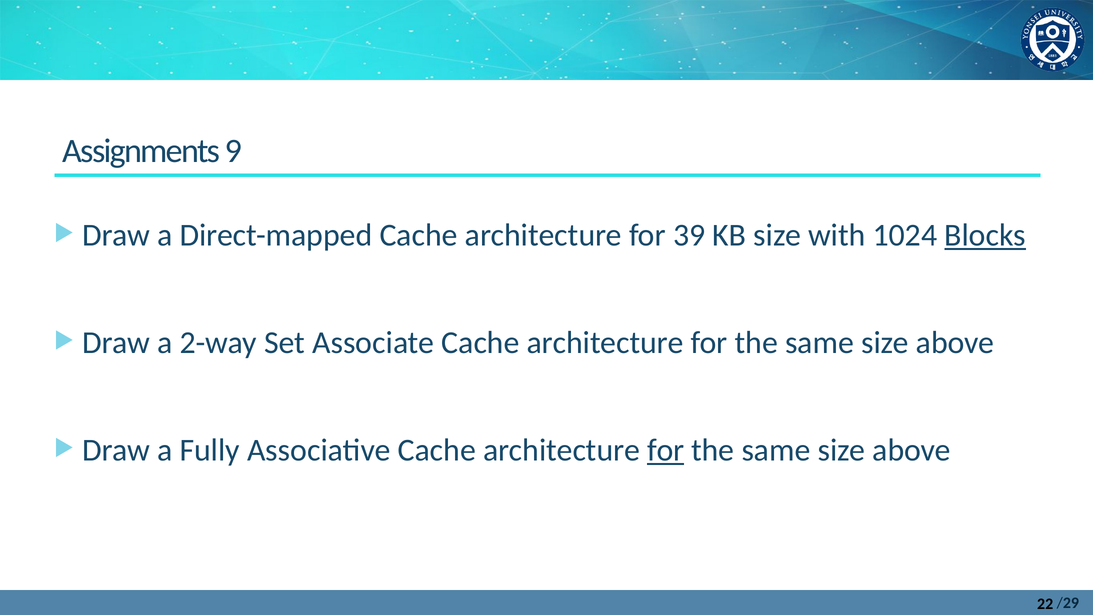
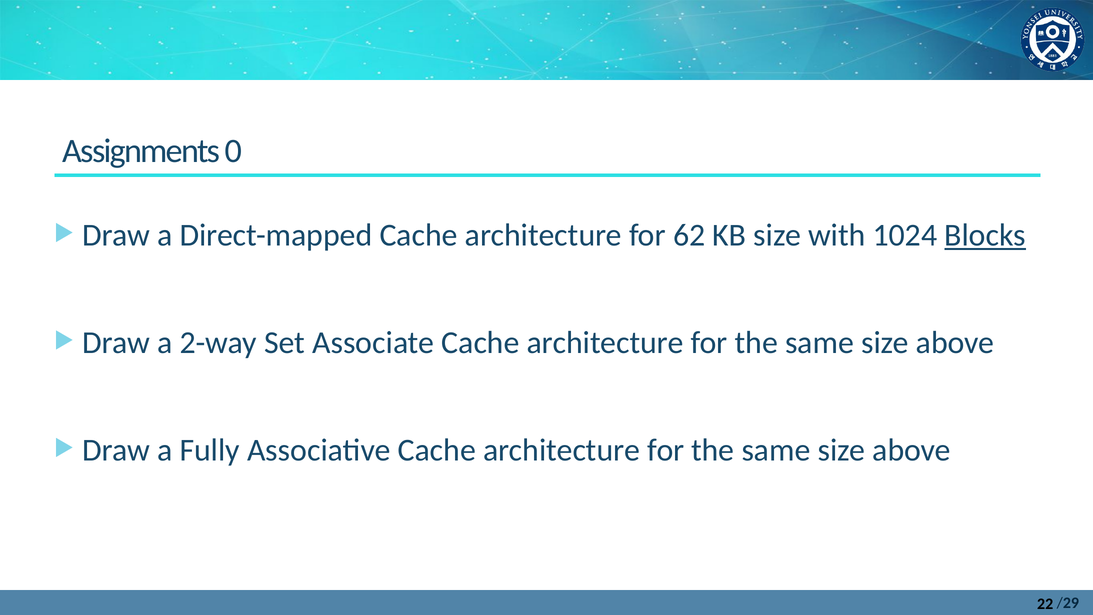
9: 9 -> 0
39: 39 -> 62
for at (666, 450) underline: present -> none
